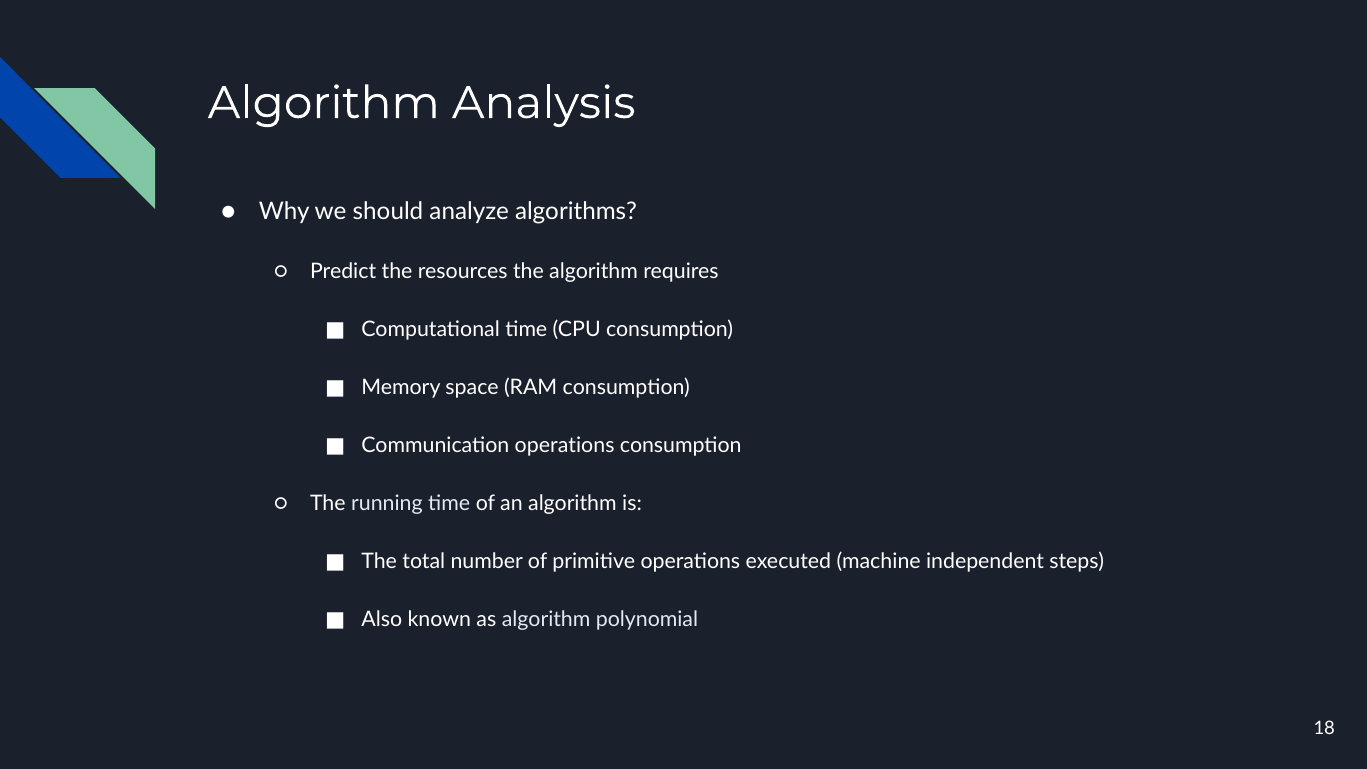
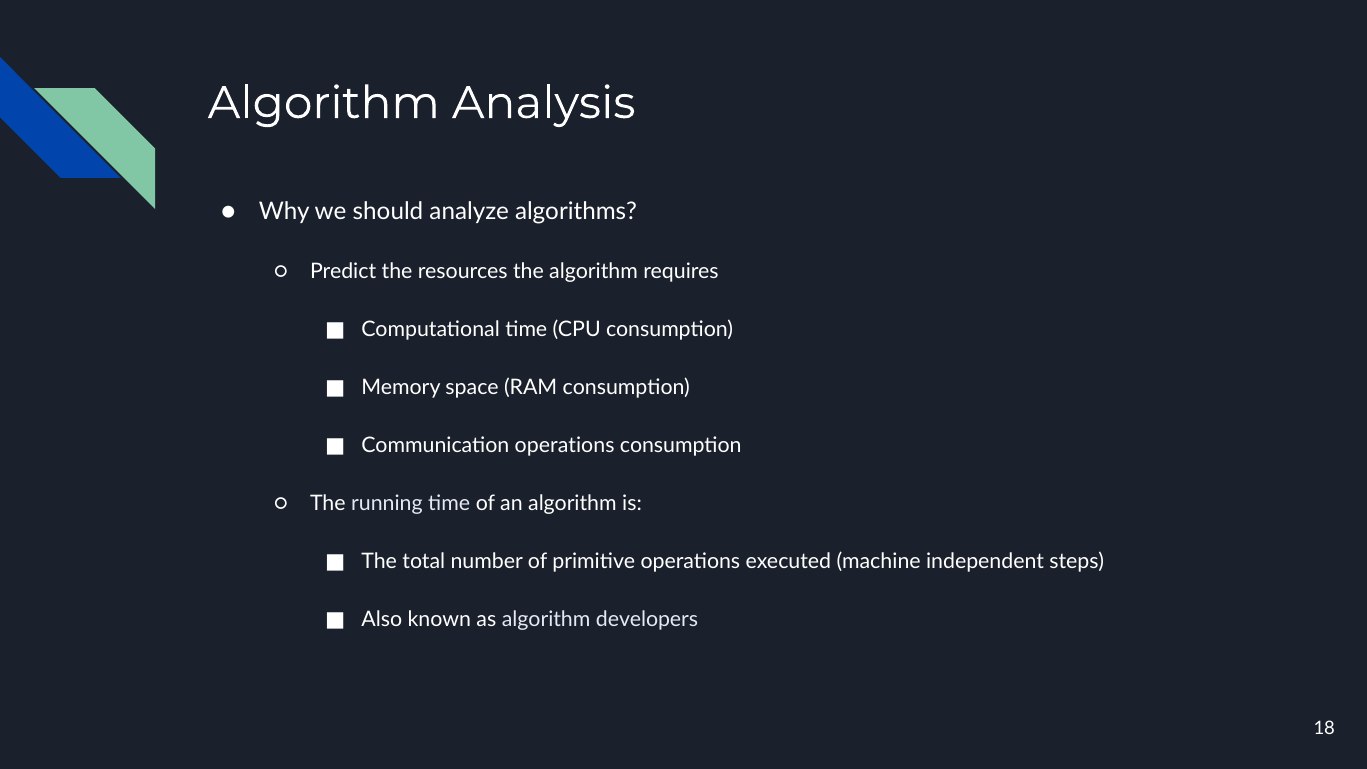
polynomial: polynomial -> developers
